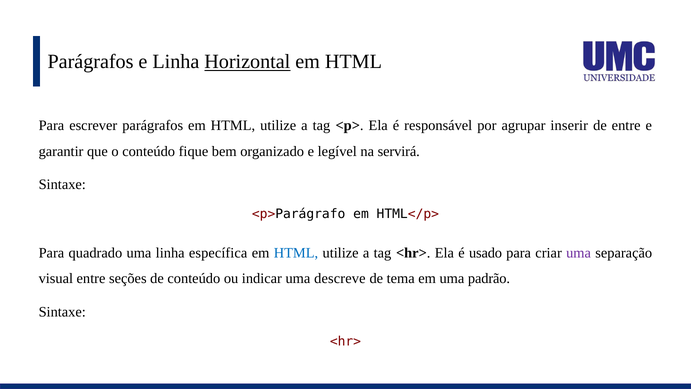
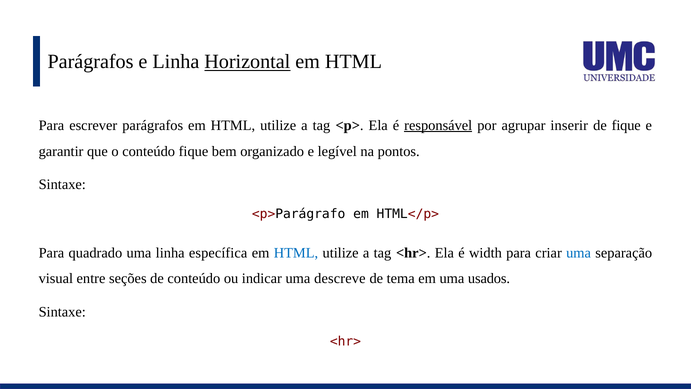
responsável underline: none -> present
de entre: entre -> fique
servirá: servirá -> pontos
usado: usado -> width
uma at (579, 253) colour: purple -> blue
padrão: padrão -> usados
